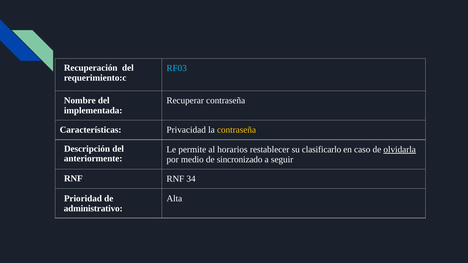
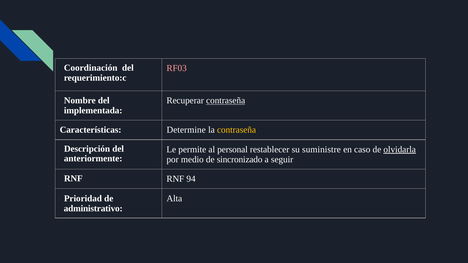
Recuperación: Recuperación -> Coordinación
RF03 colour: light blue -> pink
contraseña at (226, 101) underline: none -> present
Privacidad: Privacidad -> Determine
horarios: horarios -> personal
clasificarlo: clasificarlo -> suministre
34: 34 -> 94
